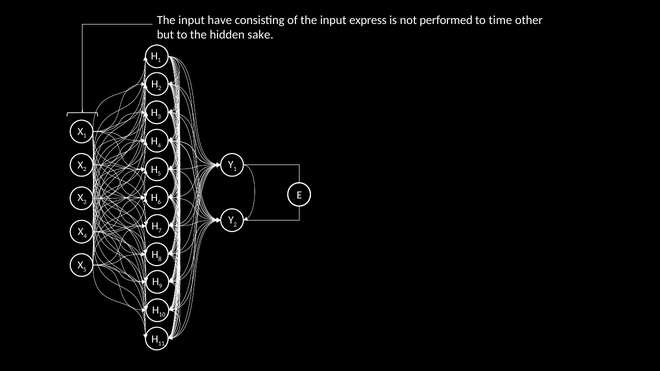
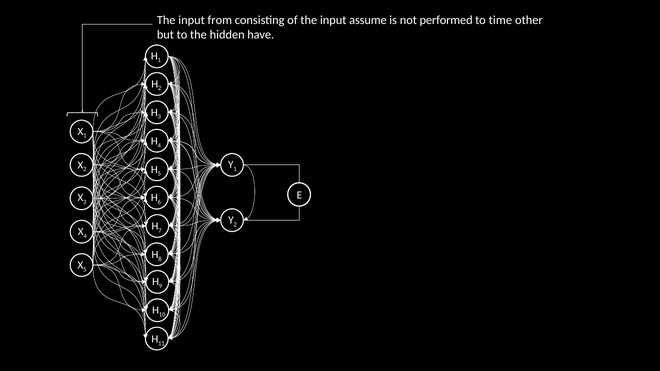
have: have -> from
express: express -> assume
sake: sake -> have
